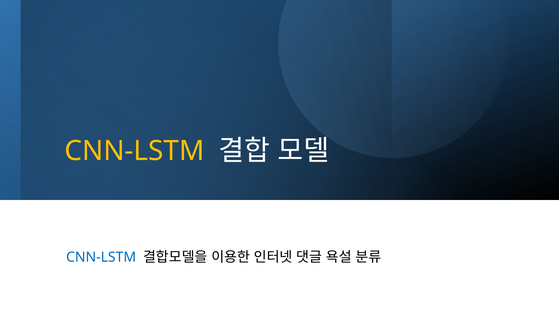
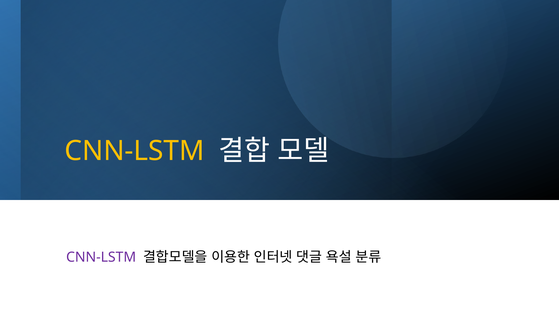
CNN-LSTM at (101, 257) colour: blue -> purple
